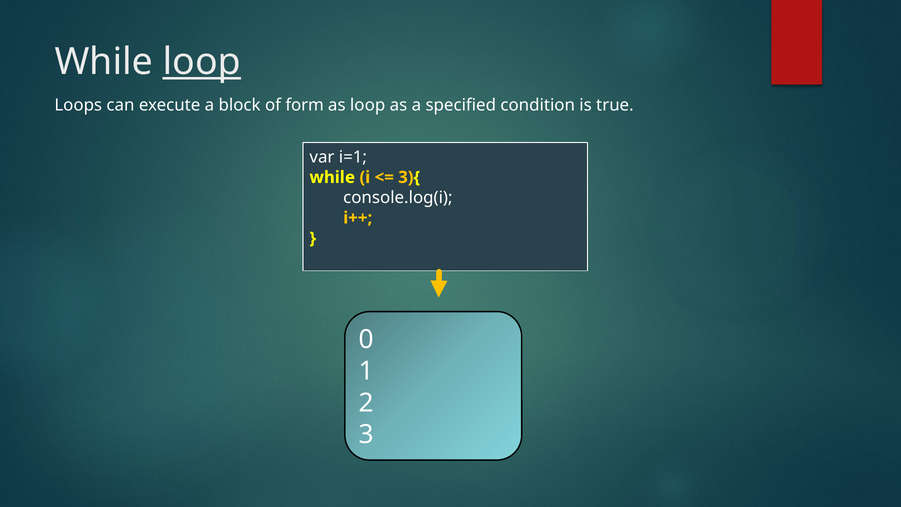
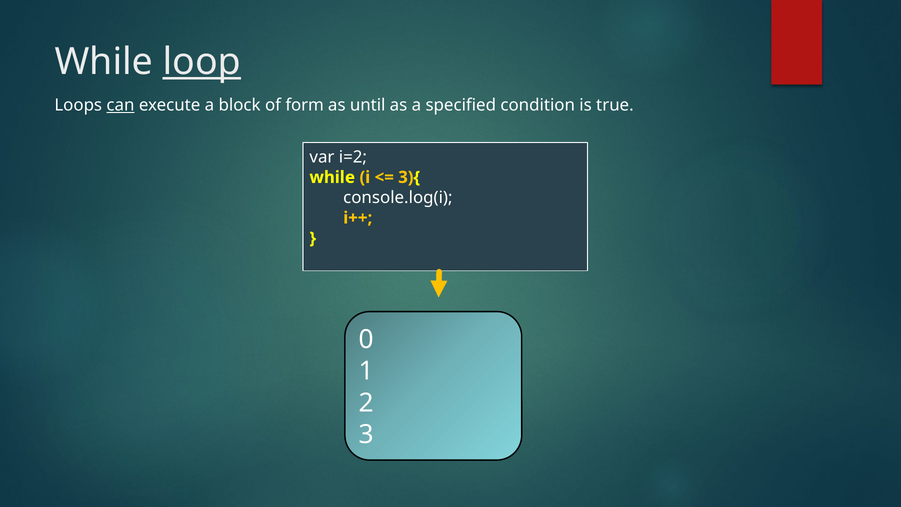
can underline: none -> present
as loop: loop -> until
i=1: i=1 -> i=2
